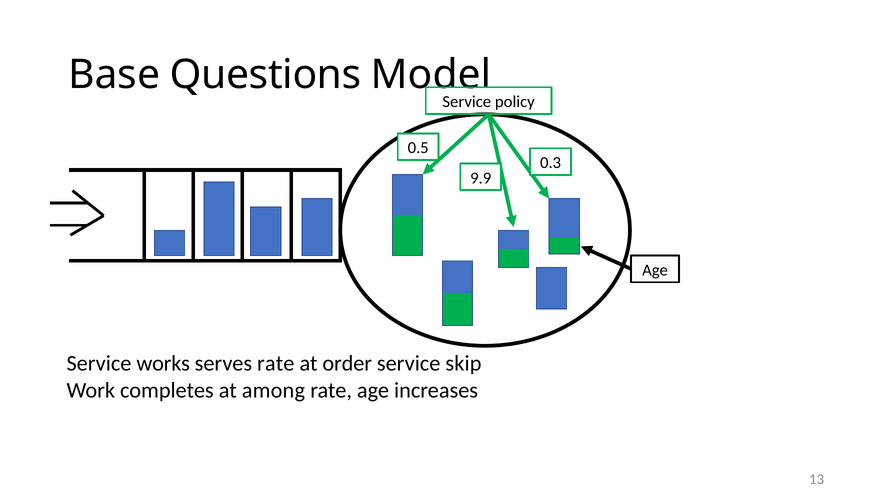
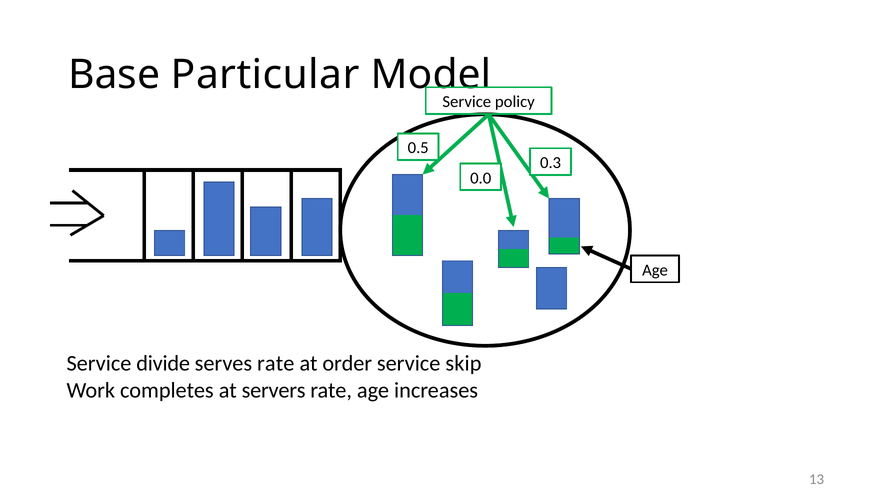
Questions: Questions -> Particular
9.9: 9.9 -> 0.0
works: works -> divide
among: among -> servers
